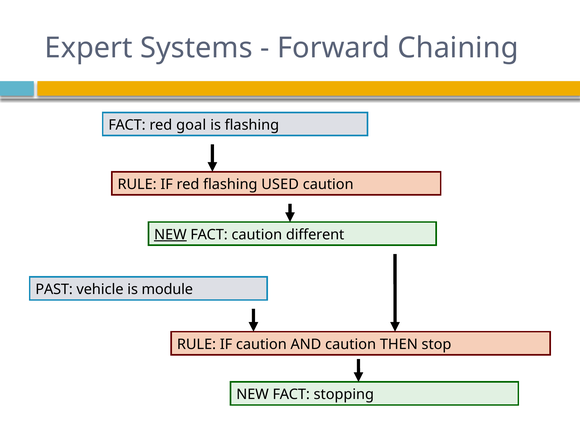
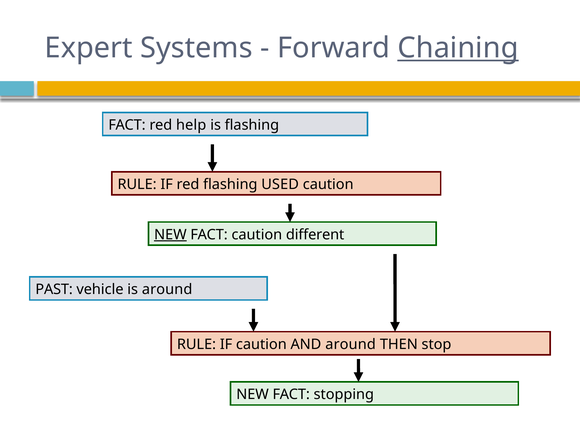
Chaining underline: none -> present
goal: goal -> help
is module: module -> around
AND caution: caution -> around
